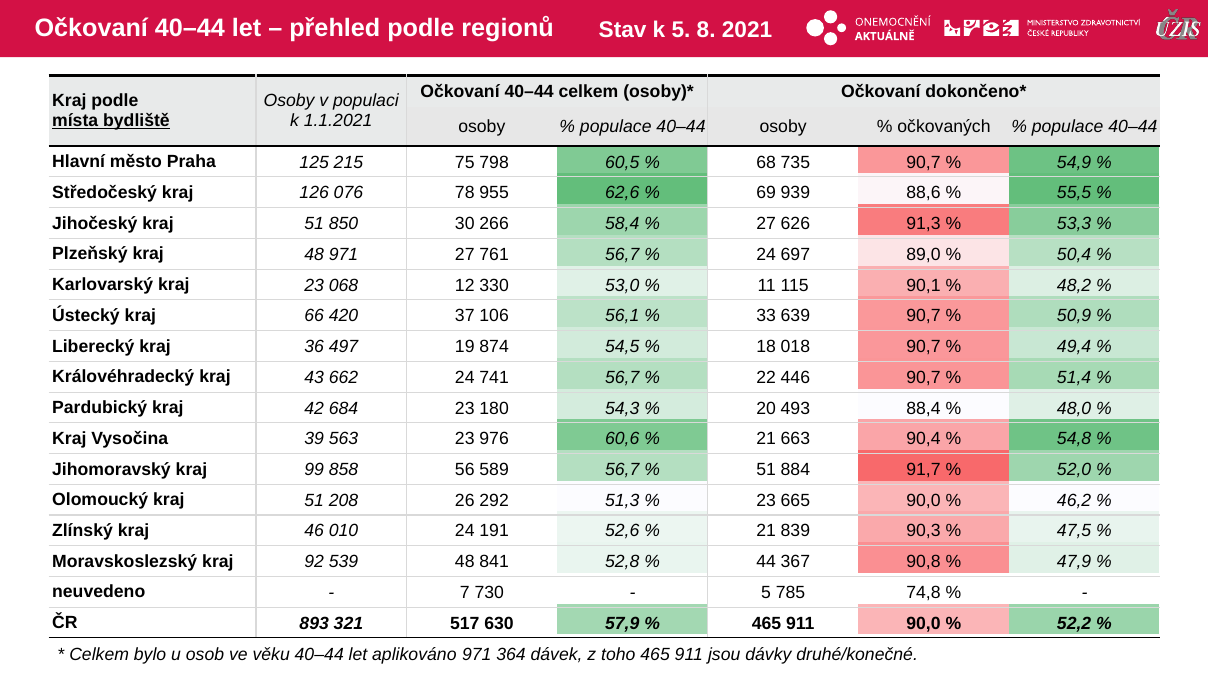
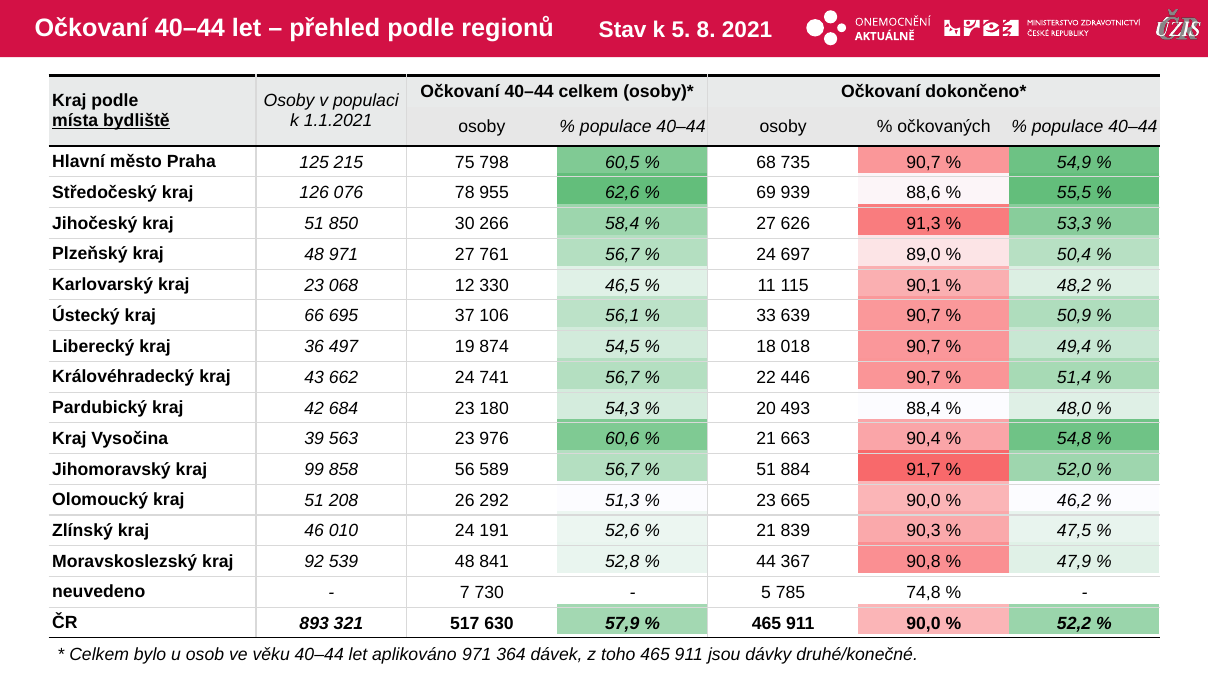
53,0: 53,0 -> 46,5
420: 420 -> 695
